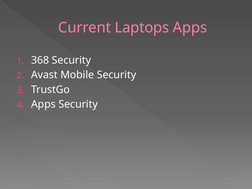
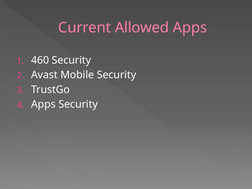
Laptops: Laptops -> Allowed
368: 368 -> 460
